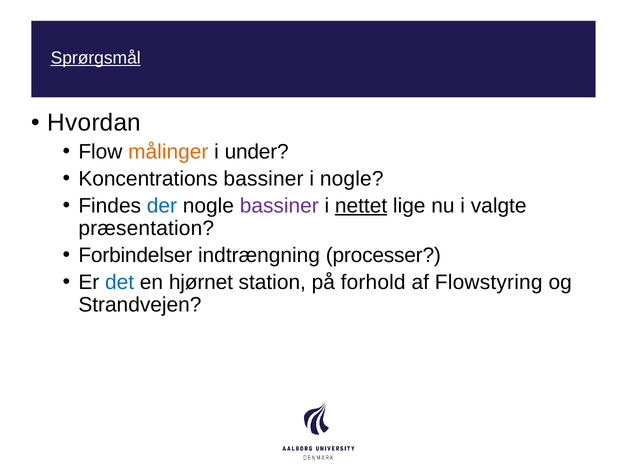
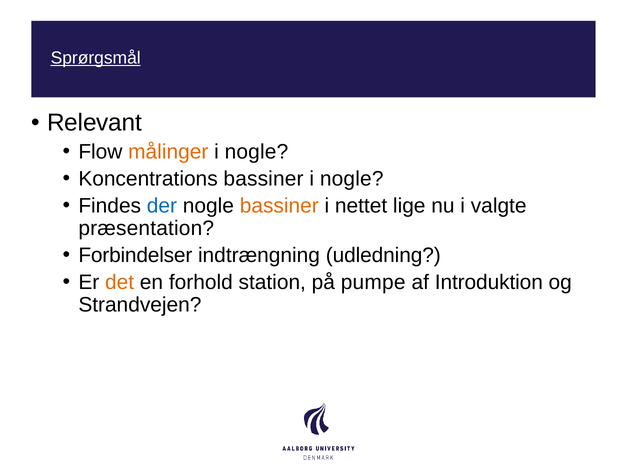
Hvordan: Hvordan -> Relevant
under at (257, 152): under -> nogle
bassiner at (279, 205) colour: purple -> orange
nettet underline: present -> none
processer: processer -> udledning
det colour: blue -> orange
hjørnet: hjørnet -> forhold
forhold: forhold -> pumpe
Flowstyring: Flowstyring -> Introduktion
